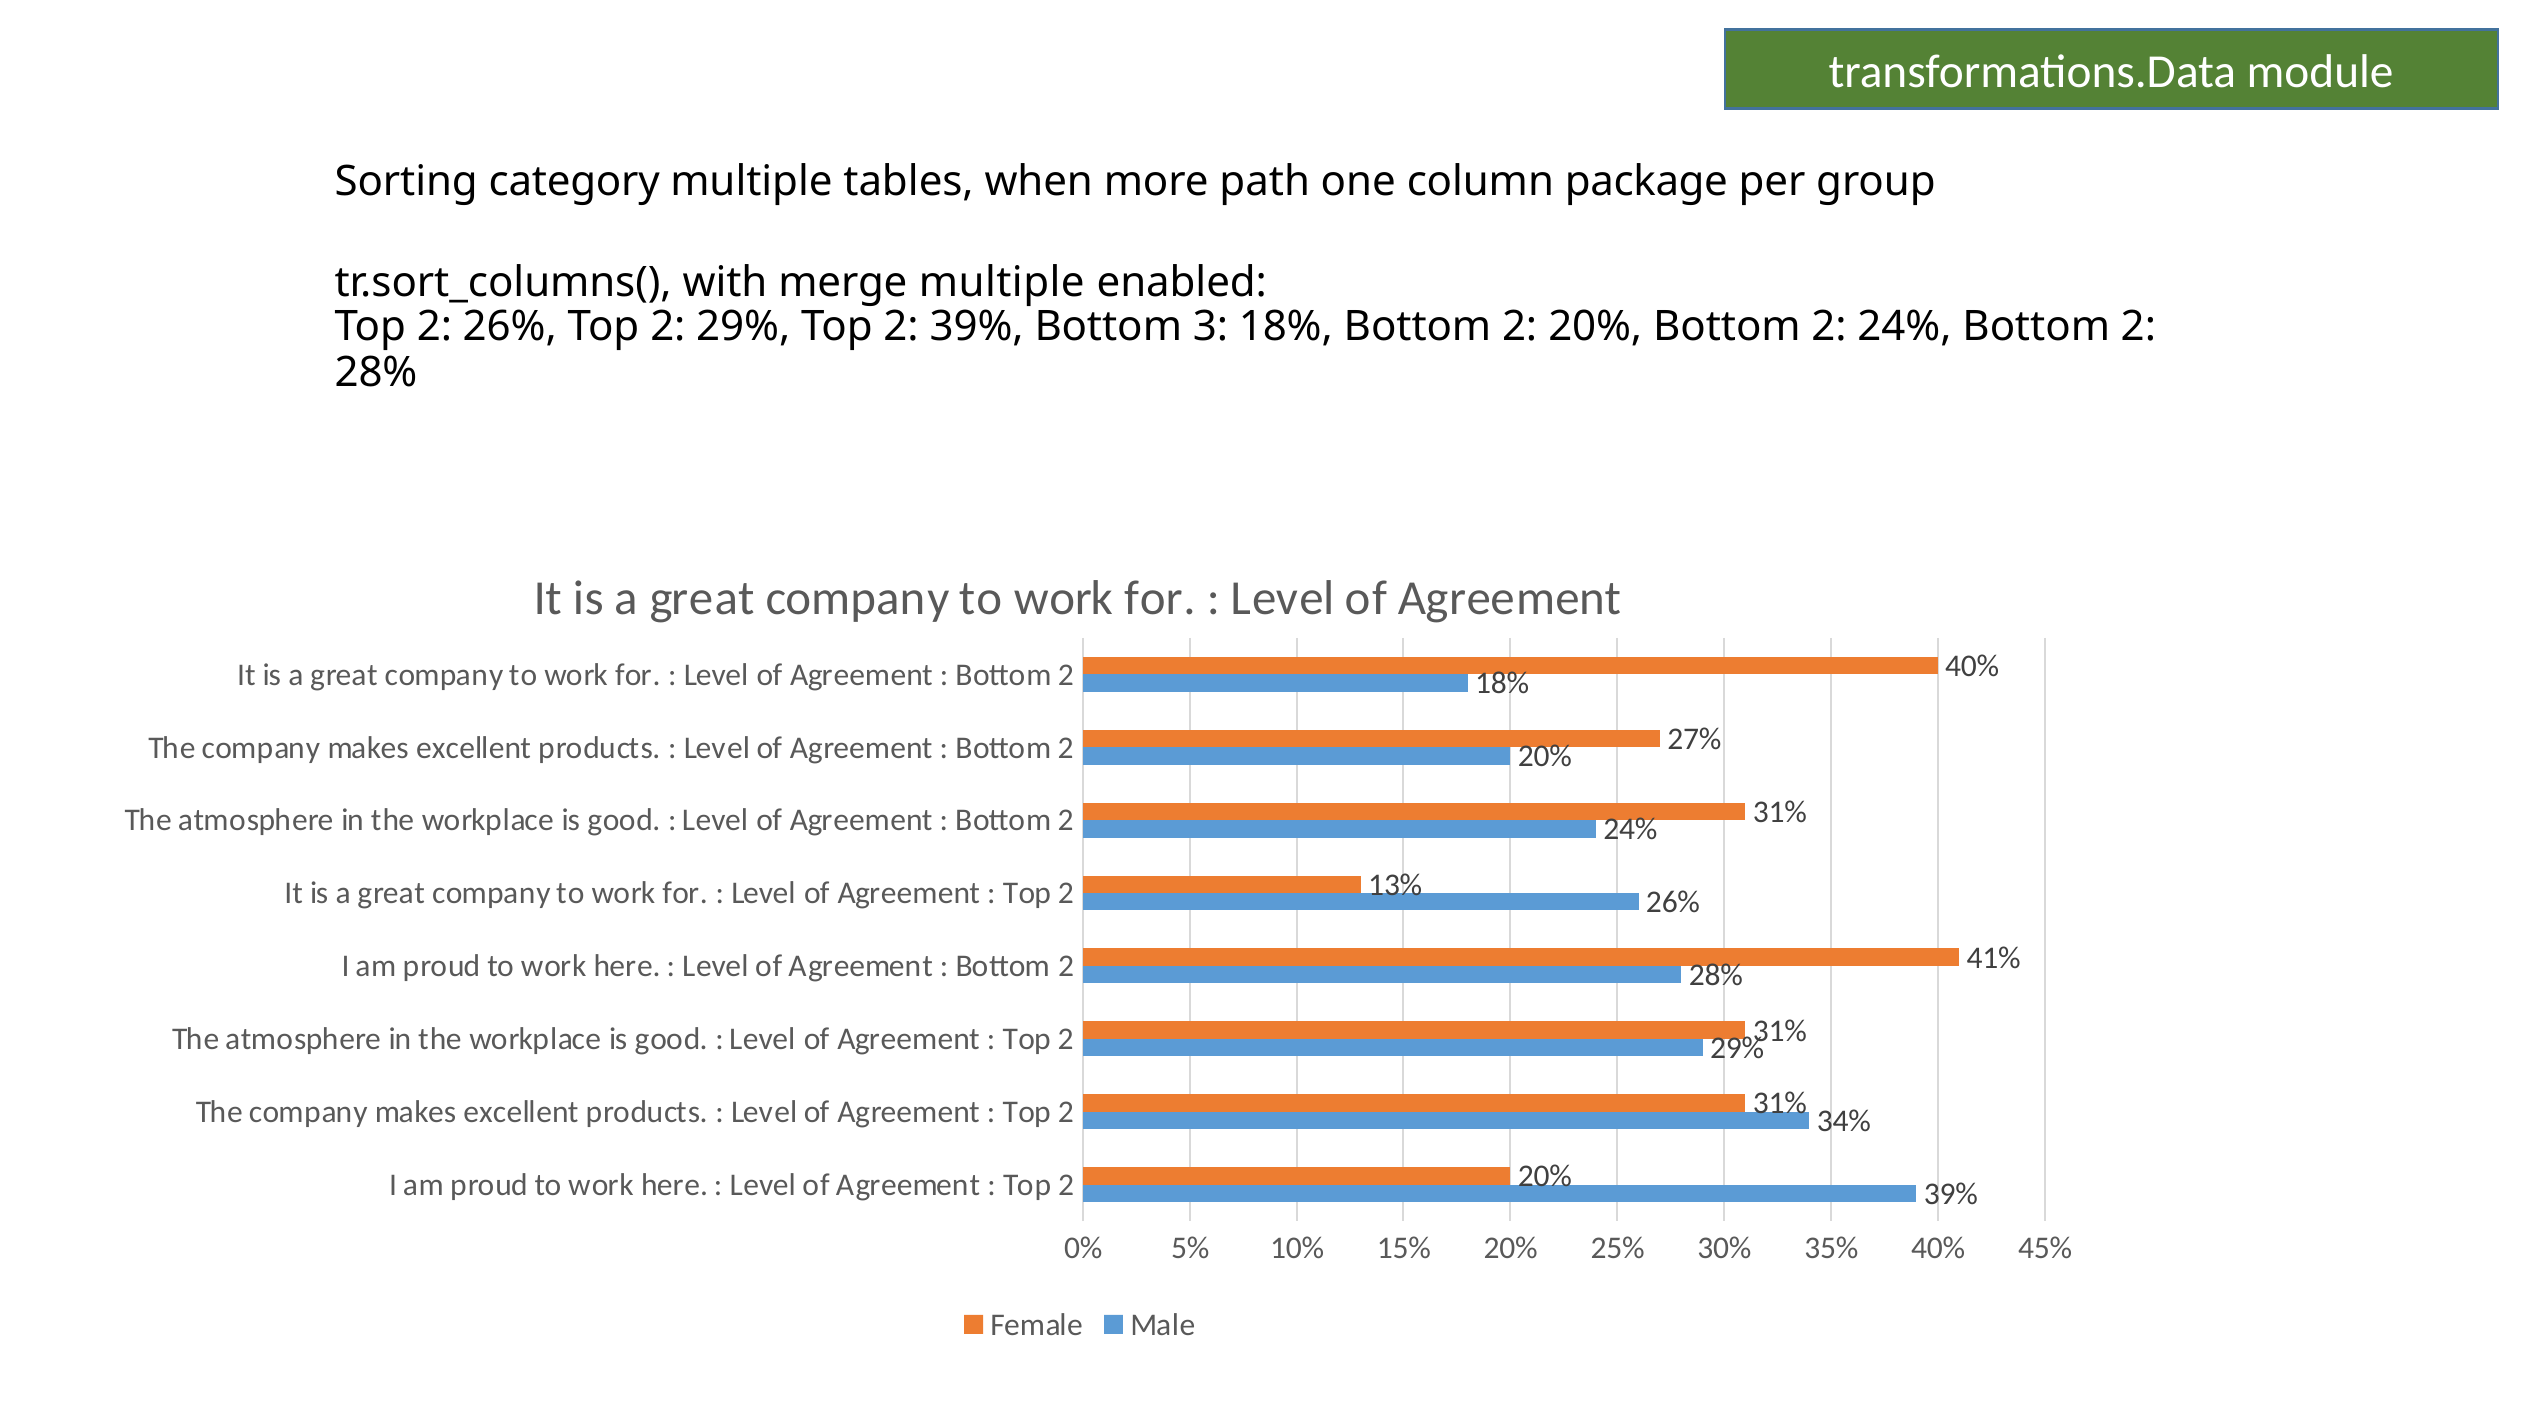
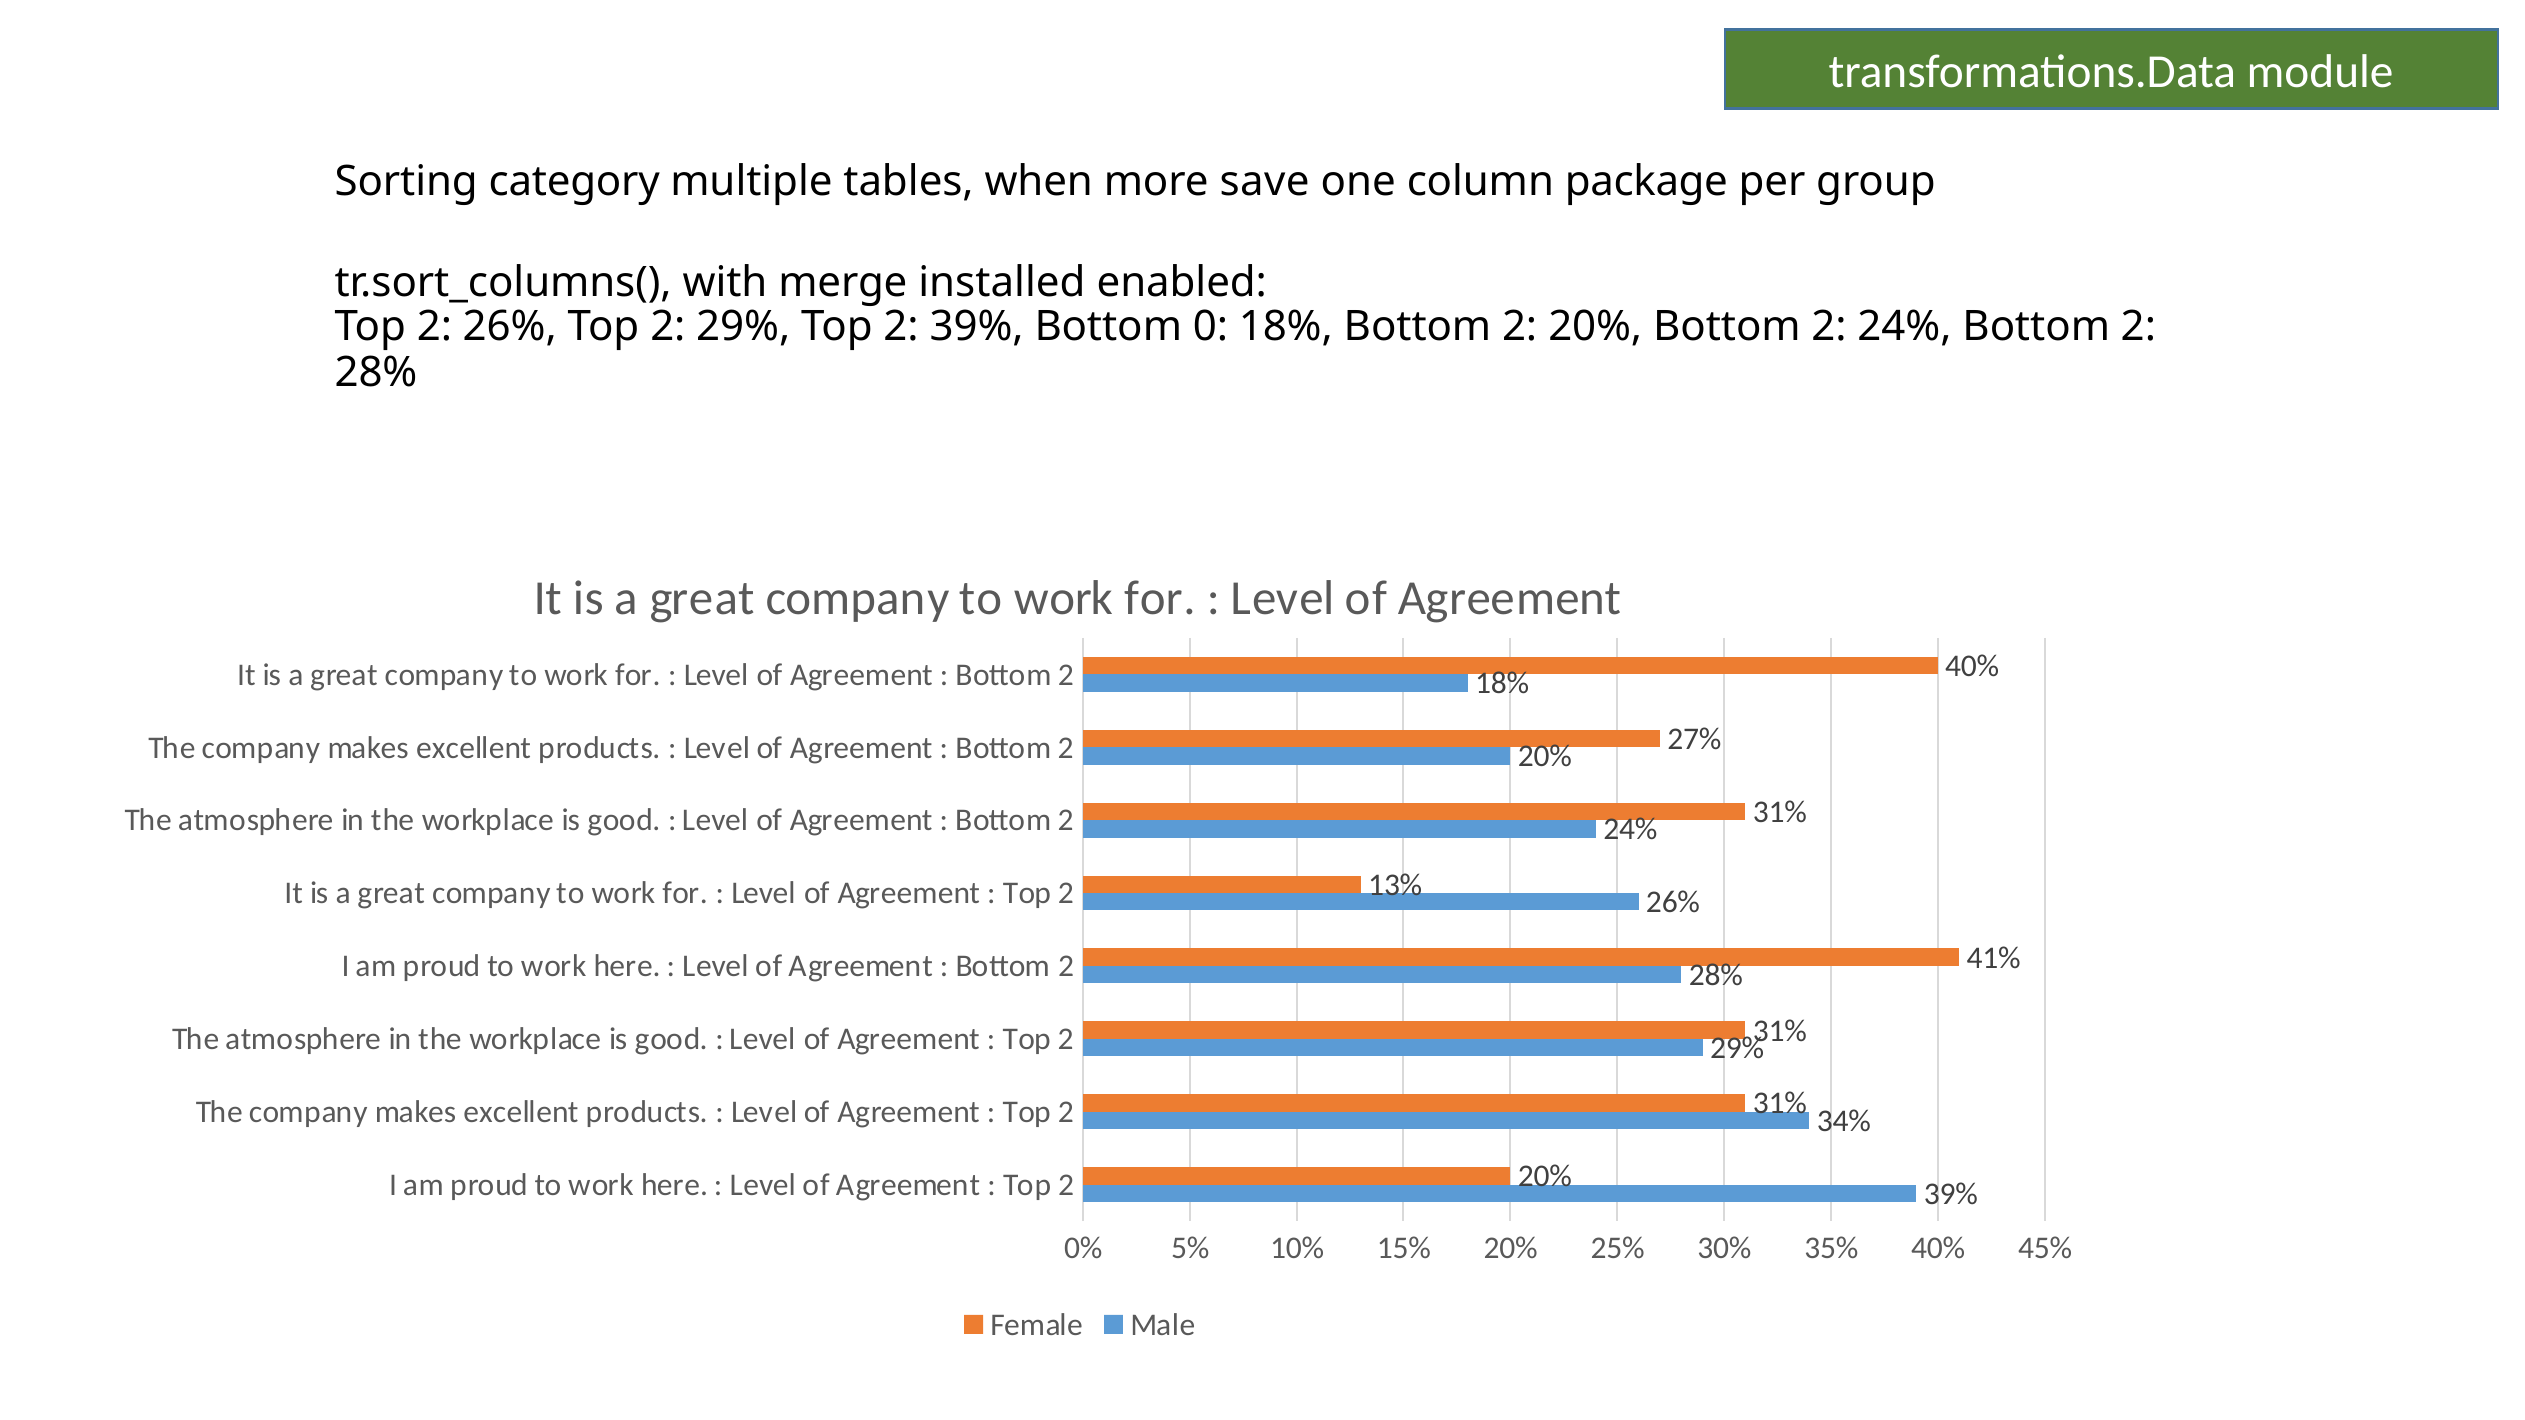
path: path -> save
merge multiple: multiple -> installed
3: 3 -> 0
